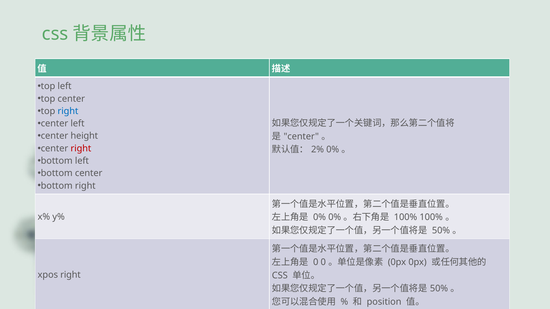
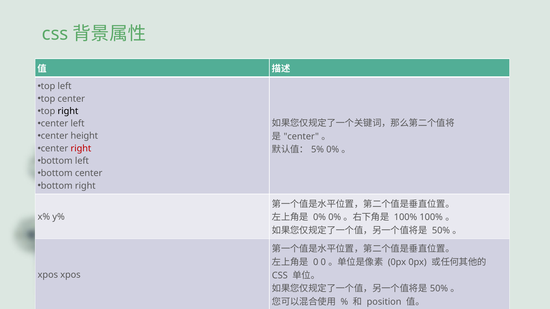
right at (68, 111) colour: blue -> black
2%: 2% -> 5%
xpos right: right -> xpos
